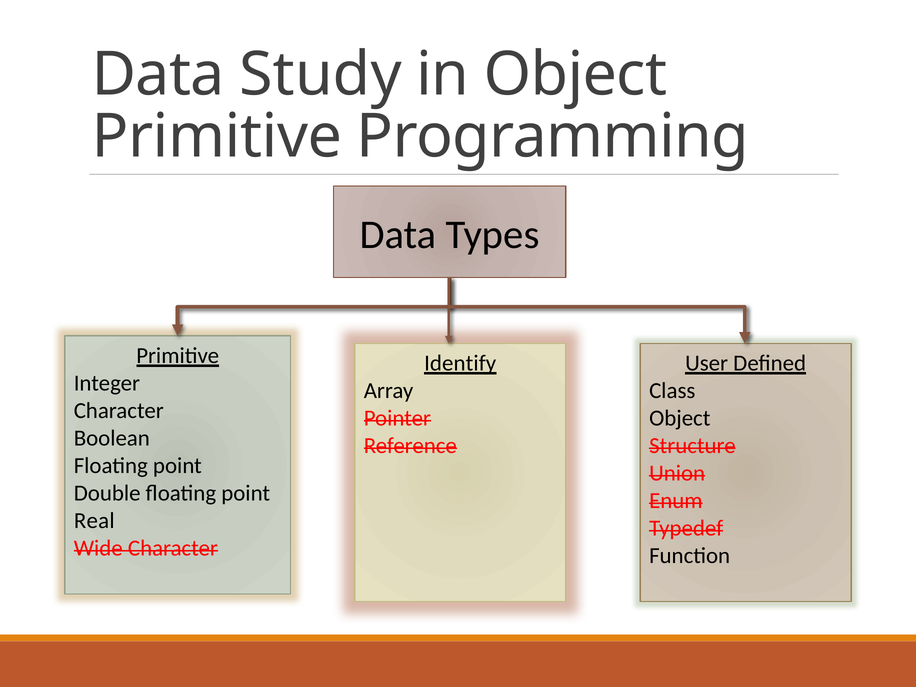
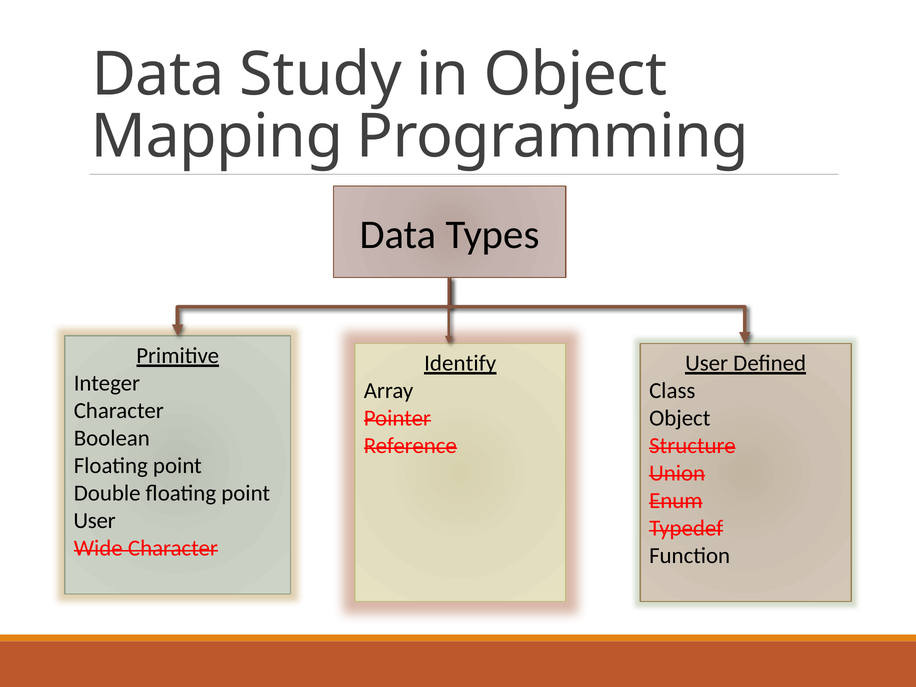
Primitive at (217, 137): Primitive -> Mapping
Real at (94, 521): Real -> User
